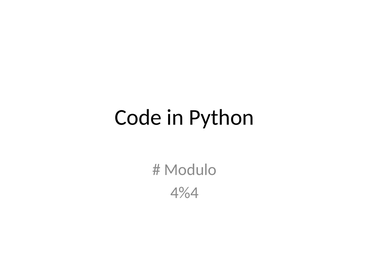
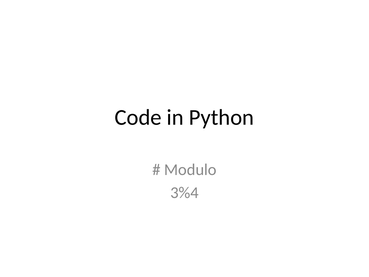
4%4: 4%4 -> 3%4
